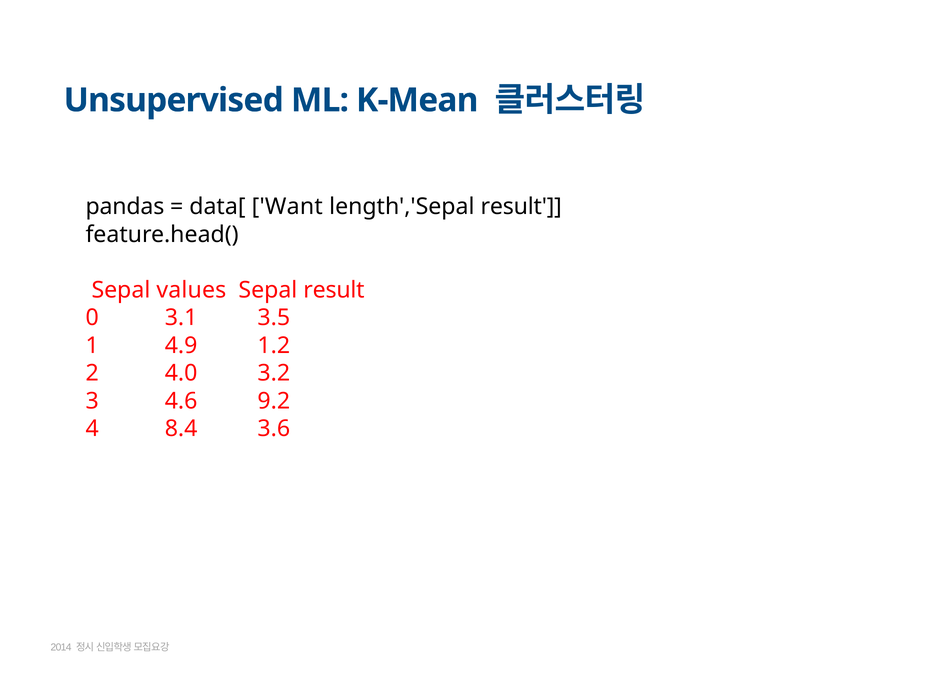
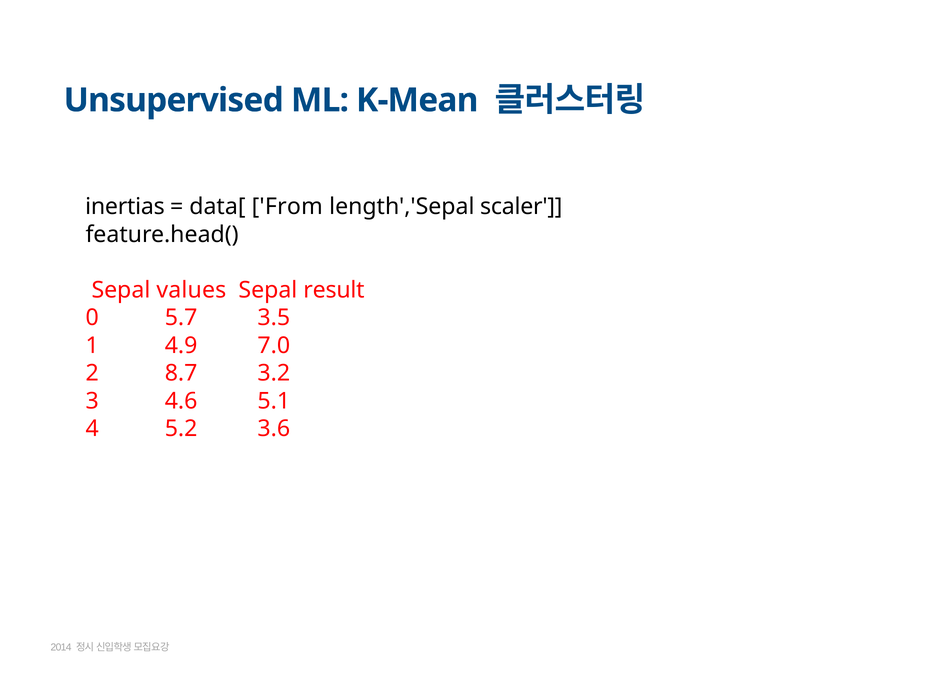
pandas: pandas -> inertias
Want: Want -> From
length','Sepal result: result -> scaler
3.1: 3.1 -> 5.7
1.2: 1.2 -> 7.0
4.0: 4.0 -> 8.7
9.2: 9.2 -> 5.1
8.4: 8.4 -> 5.2
